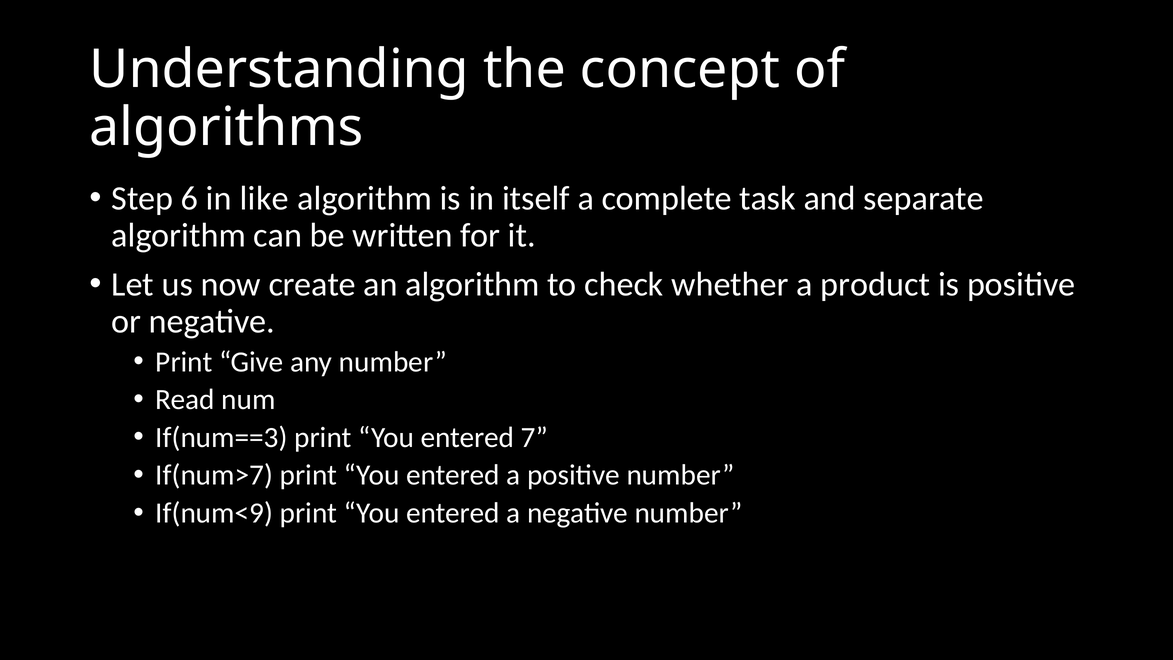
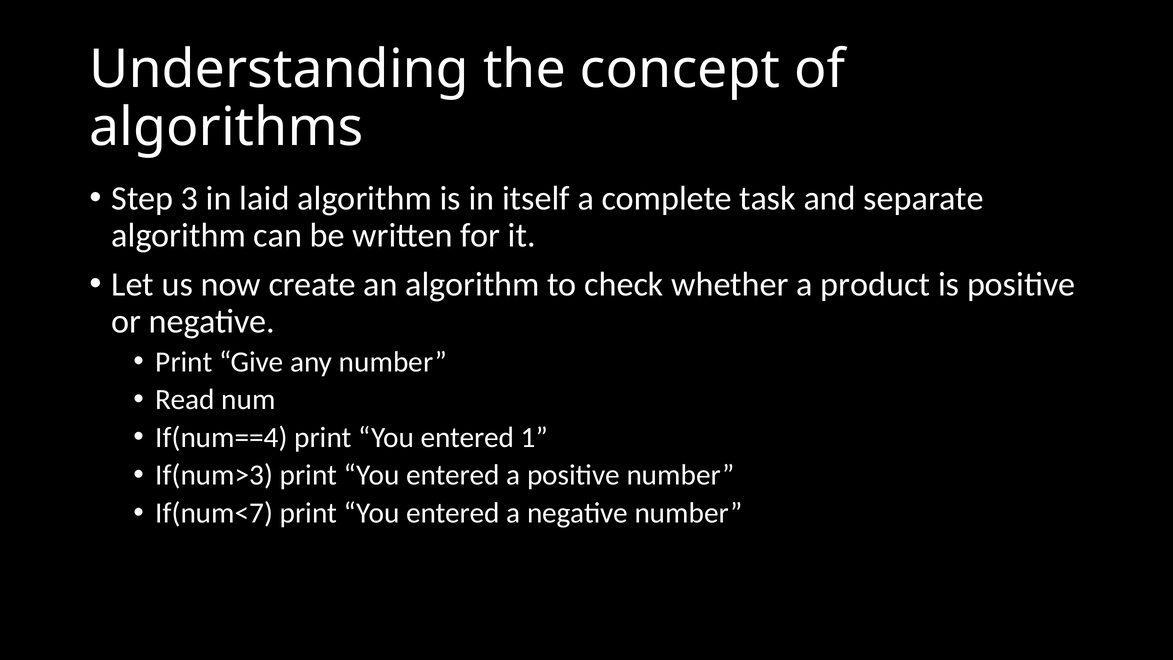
6: 6 -> 3
like: like -> laid
If(num==3: If(num==3 -> If(num==4
7: 7 -> 1
If(num>7: If(num>7 -> If(num>3
If(num<9: If(num<9 -> If(num<7
